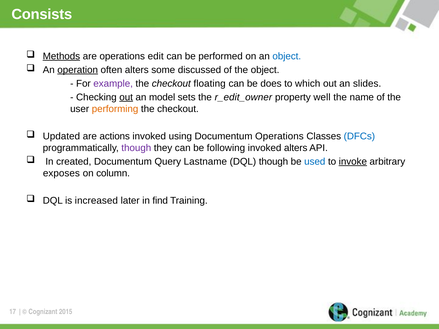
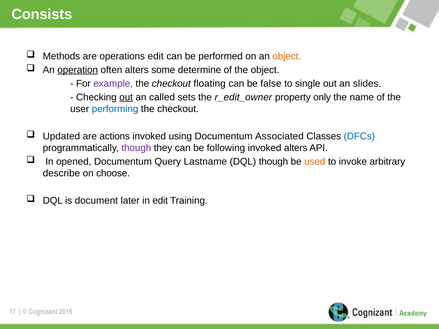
Methods underline: present -> none
object at (287, 56) colour: blue -> orange
discussed: discussed -> determine
does: does -> false
which: which -> single
model: model -> called
well: well -> only
performing colour: orange -> blue
Documentum Operations: Operations -> Associated
created: created -> opened
used colour: blue -> orange
invoke underline: present -> none
exposes: exposes -> describe
column: column -> choose
increased: increased -> document
in find: find -> edit
